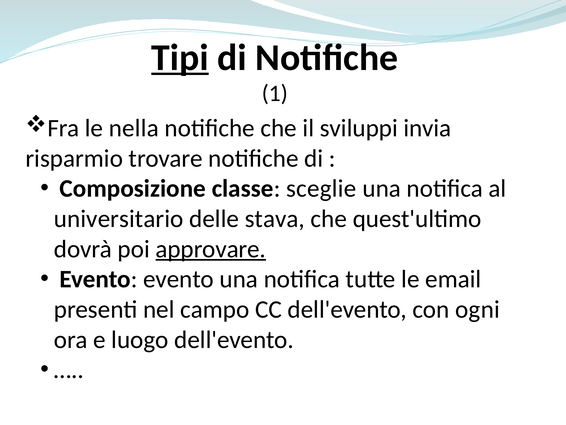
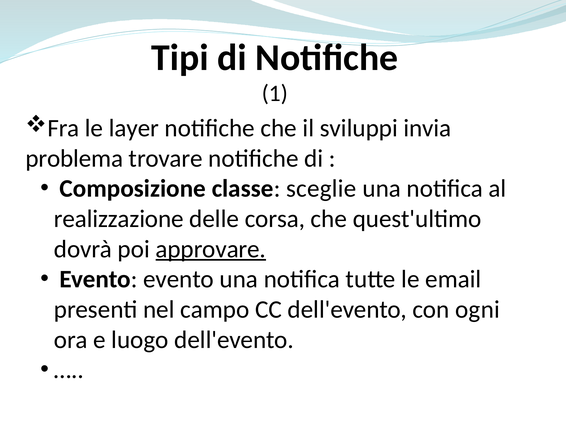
Tipi underline: present -> none
nella: nella -> layer
risparmio: risparmio -> problema
universitario: universitario -> realizzazione
stava: stava -> corsa
